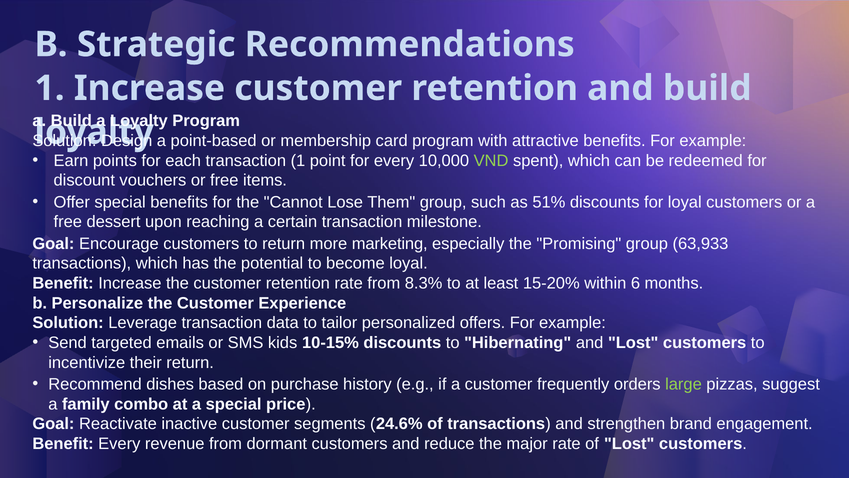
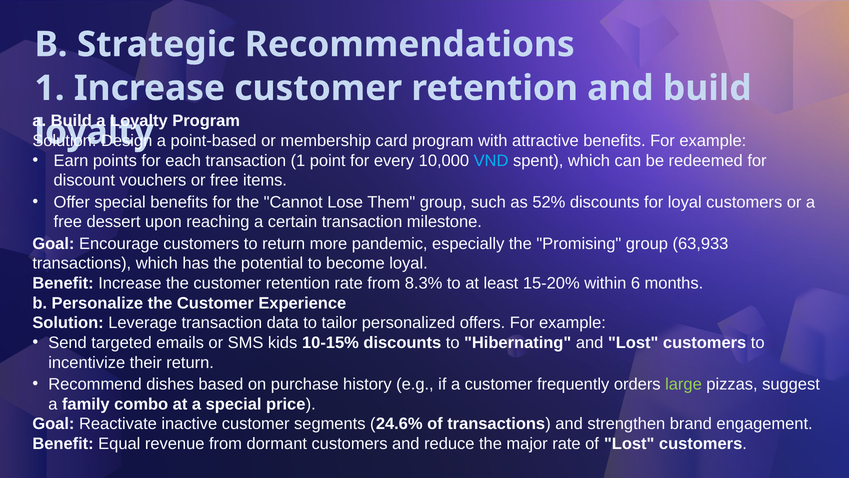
VND colour: light green -> light blue
51%: 51% -> 52%
marketing: marketing -> pandemic
Benefit Every: Every -> Equal
